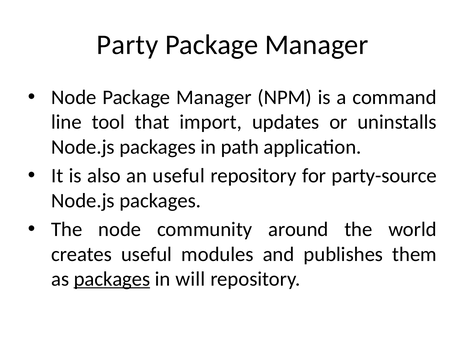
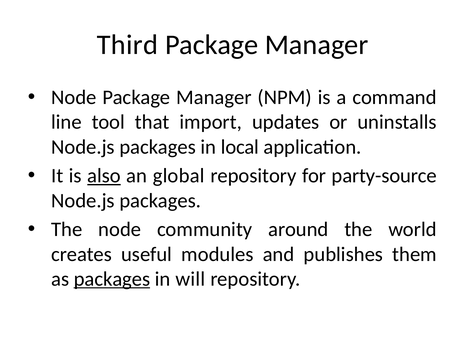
Party: Party -> Third
path: path -> local
also underline: none -> present
an useful: useful -> global
